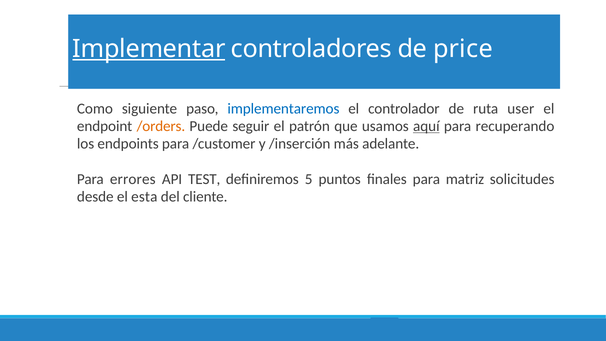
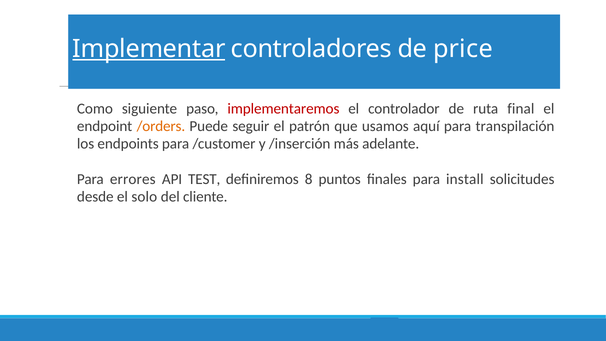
implementaremos colour: blue -> red
user: user -> final
aquí underline: present -> none
recuperando: recuperando -> transpilación
5: 5 -> 8
matriz: matriz -> install
esta: esta -> solo
